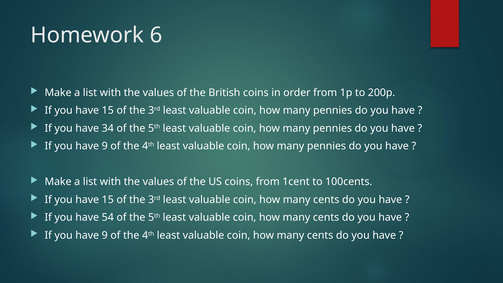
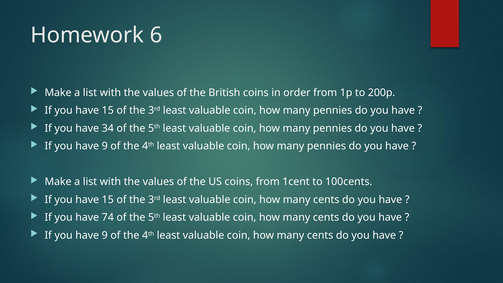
54: 54 -> 74
